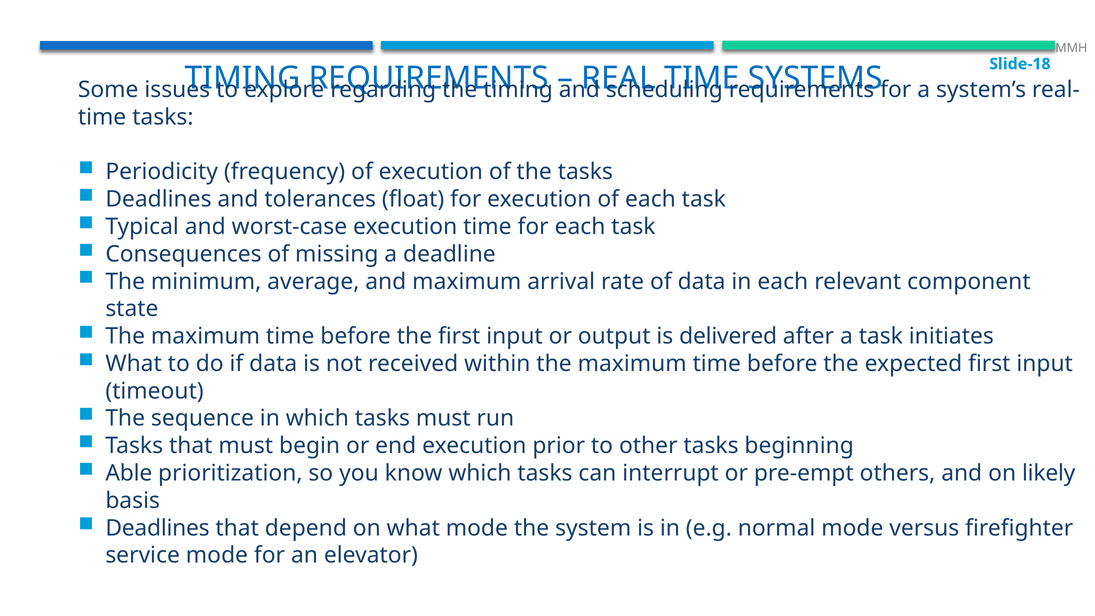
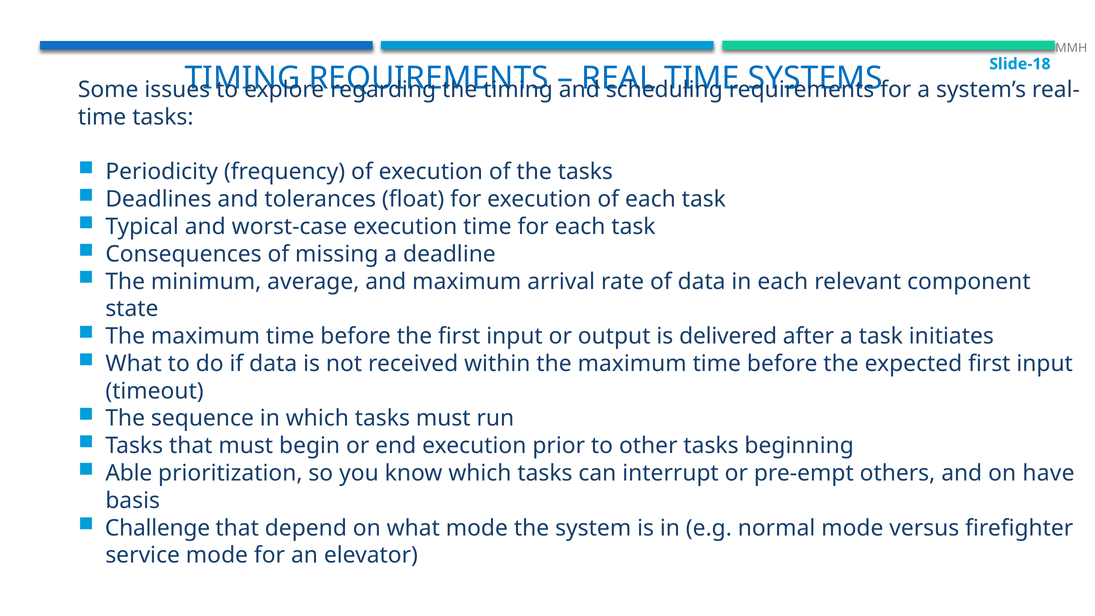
likely: likely -> have
Deadlines at (158, 528): Deadlines -> Challenge
